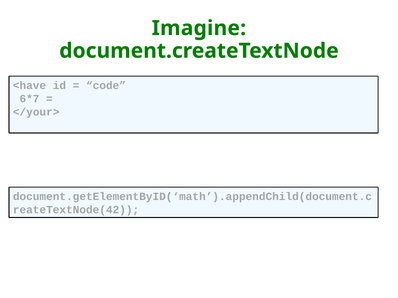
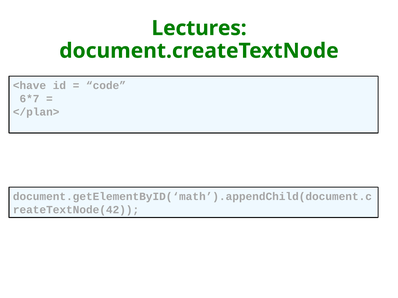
Imagine: Imagine -> Lectures
</your>: </your> -> </plan>
